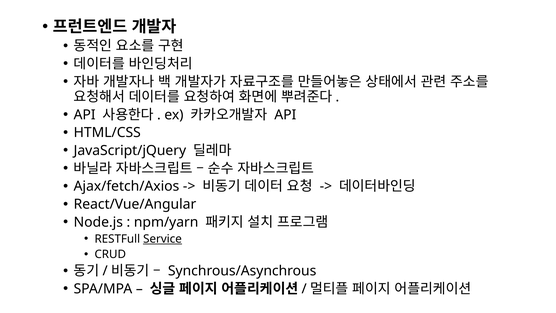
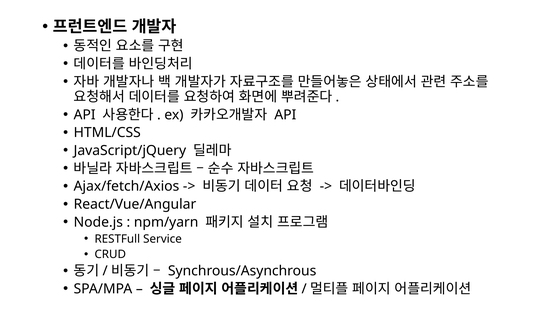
Service underline: present -> none
